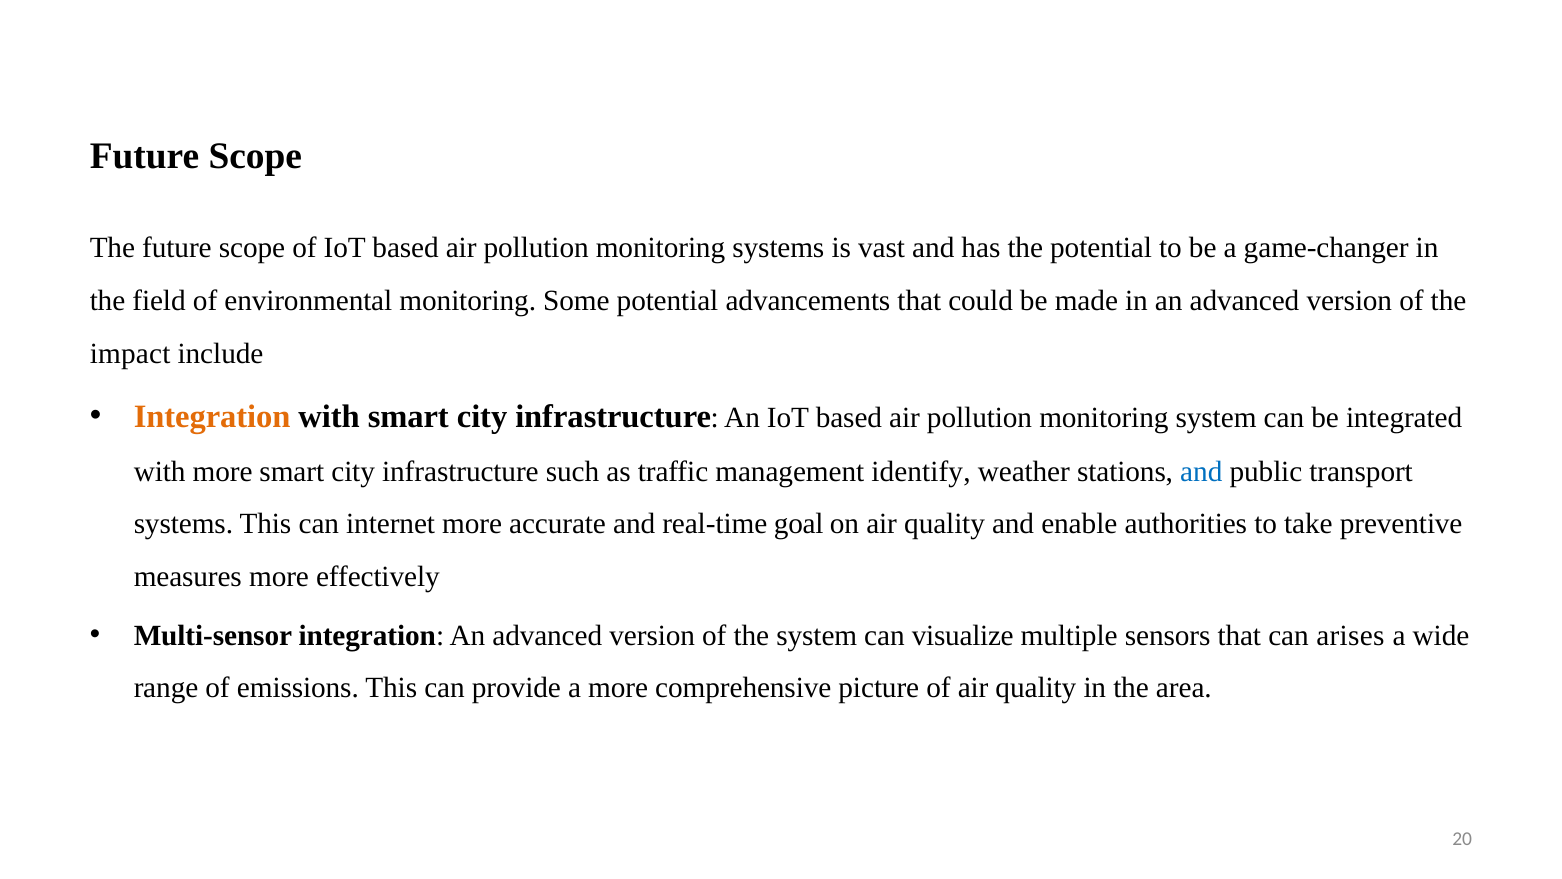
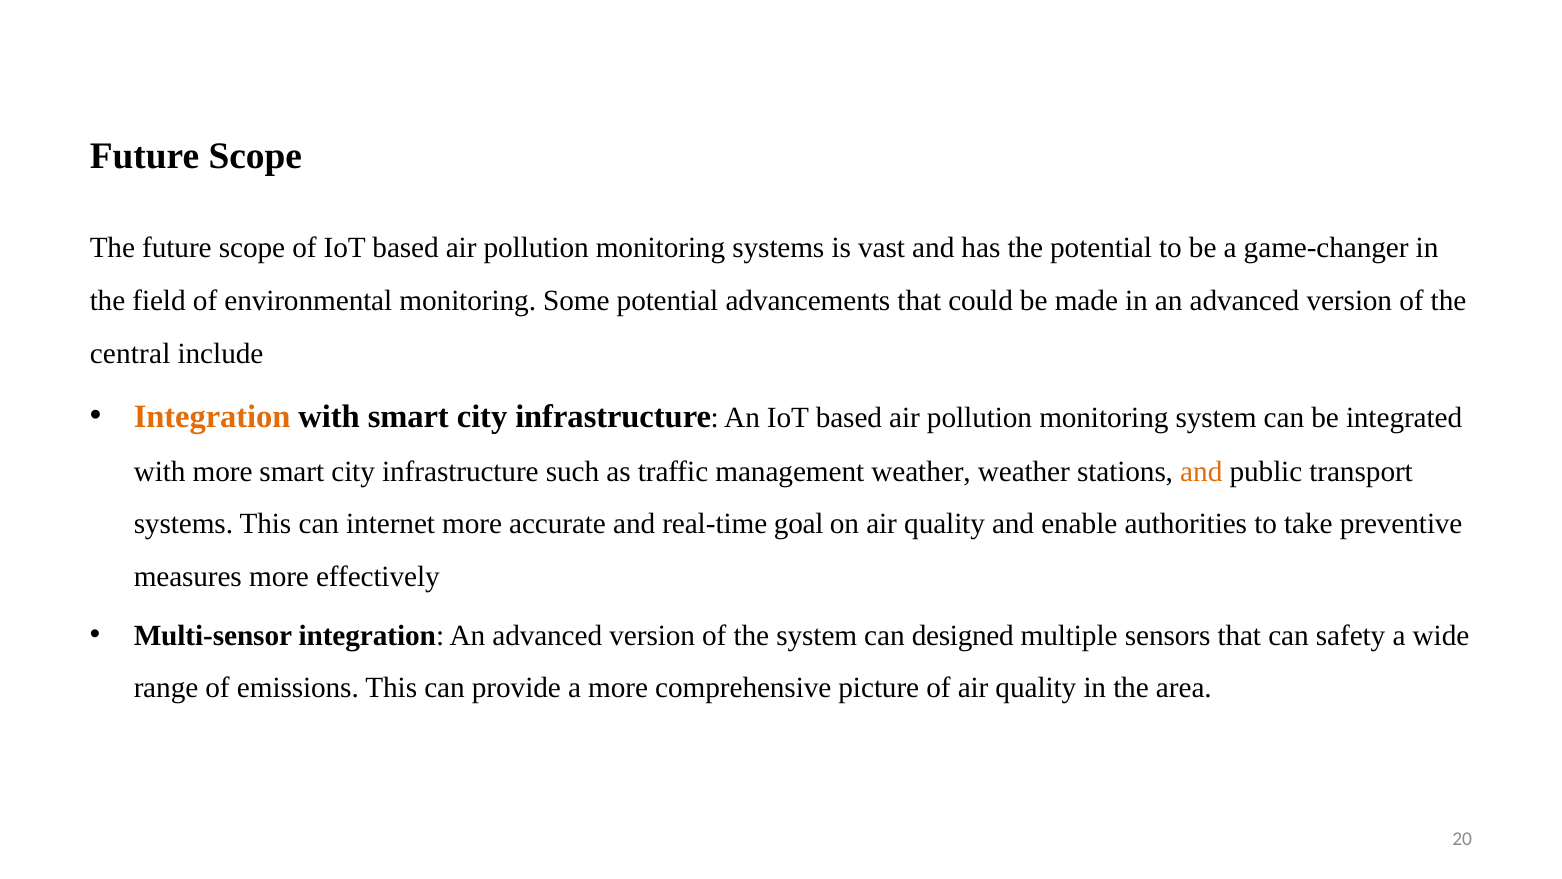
impact: impact -> central
management identify: identify -> weather
and at (1201, 471) colour: blue -> orange
visualize: visualize -> designed
arises: arises -> safety
